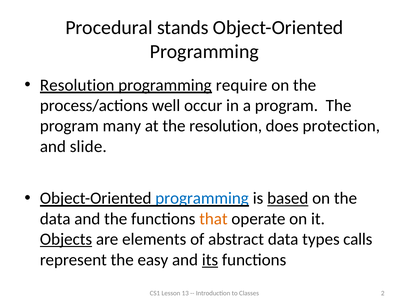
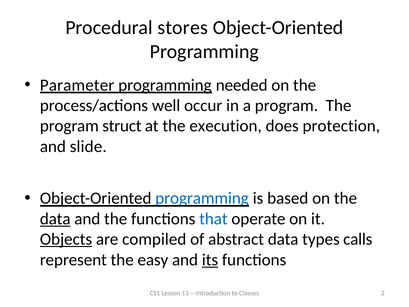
stands: stands -> stores
Resolution at (77, 85): Resolution -> Parameter
require: require -> needed
many: many -> struct
the resolution: resolution -> execution
based underline: present -> none
data at (55, 219) underline: none -> present
that colour: orange -> blue
elements: elements -> compiled
